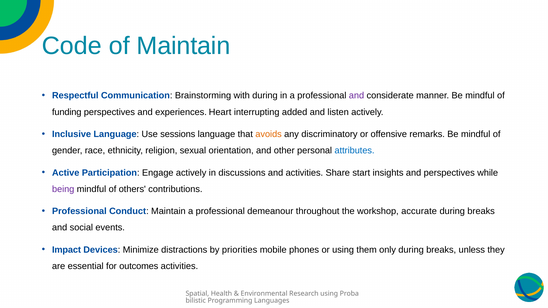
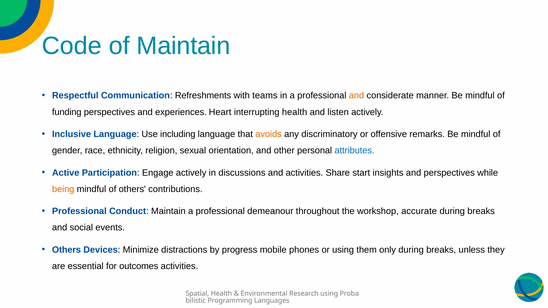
Brainstorming: Brainstorming -> Refreshments
with during: during -> teams
and at (356, 96) colour: purple -> orange
interrupting added: added -> health
sessions: sessions -> including
being colour: purple -> orange
Impact at (67, 250): Impact -> Others
priorities: priorities -> progress
